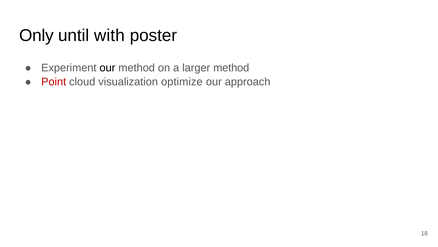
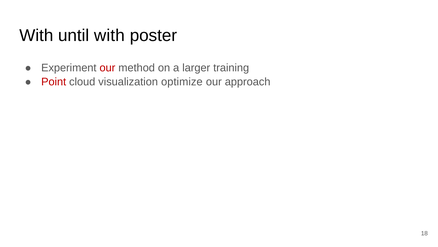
Only at (36, 35): Only -> With
our at (107, 68) colour: black -> red
larger method: method -> training
